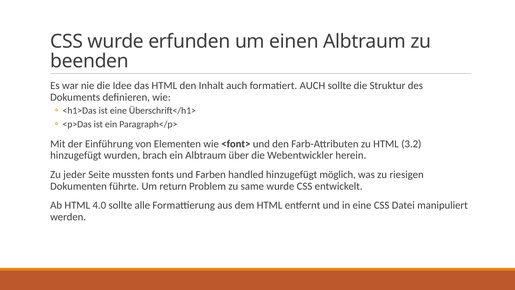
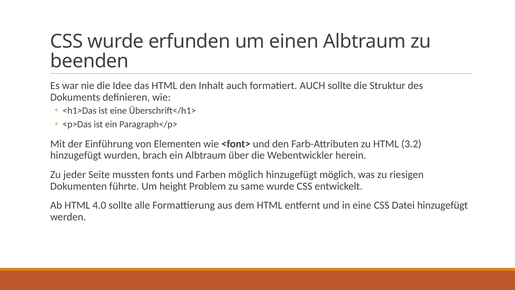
Farben handled: handled -> möglich
return: return -> height
Datei manipuliert: manipuliert -> hinzugefügt
